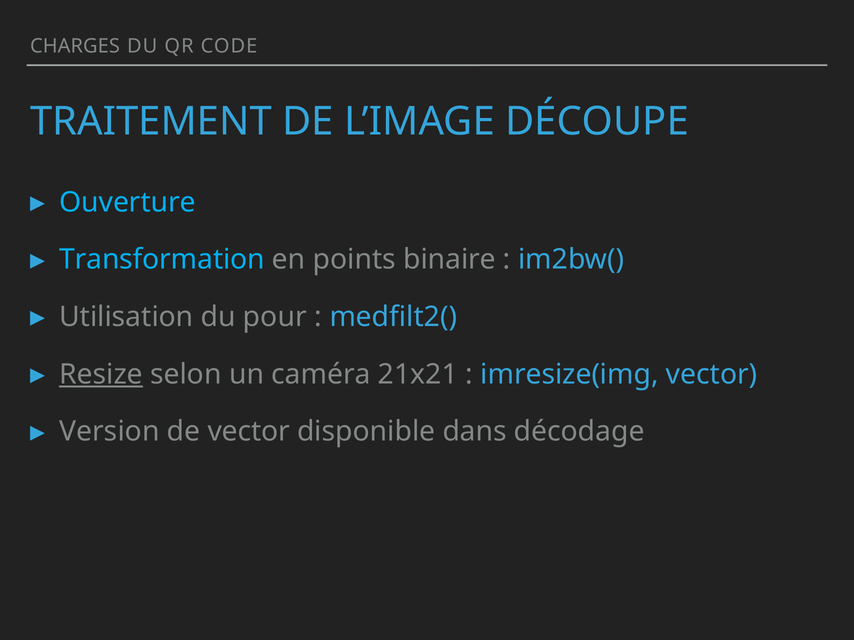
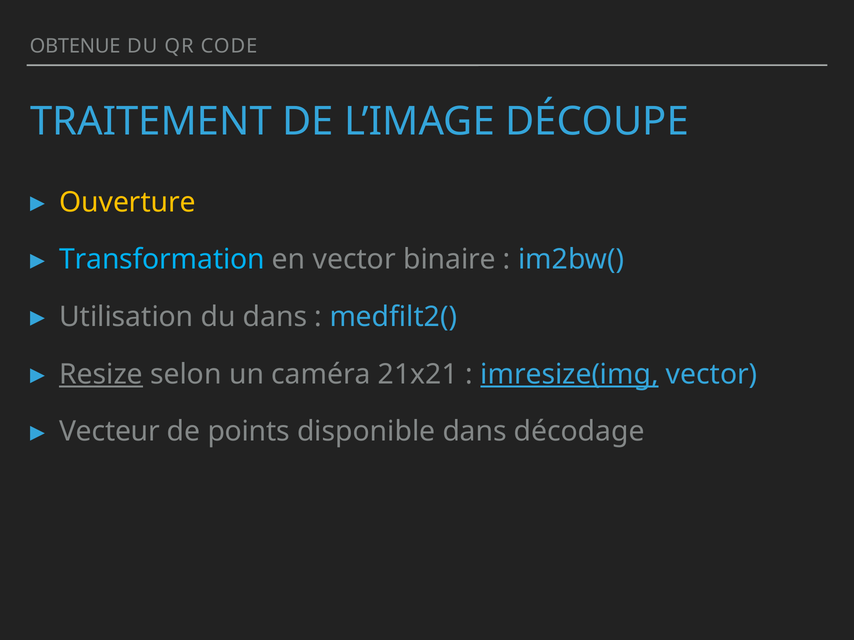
CHARGES: CHARGES -> OBTENUE
Ouverture colour: light blue -> yellow
en points: points -> vector
du pour: pour -> dans
imresize(img underline: none -> present
Version: Version -> Vecteur
de vector: vector -> points
